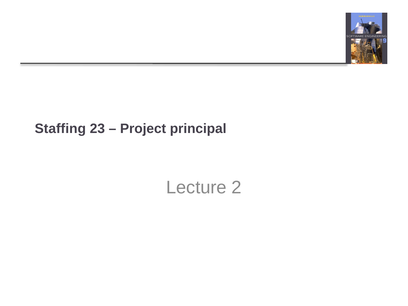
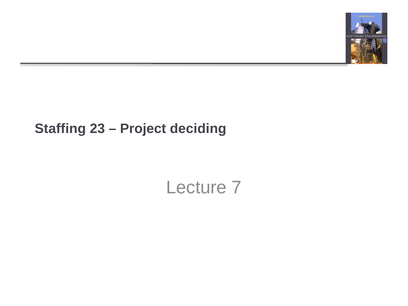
principal: principal -> deciding
2: 2 -> 7
